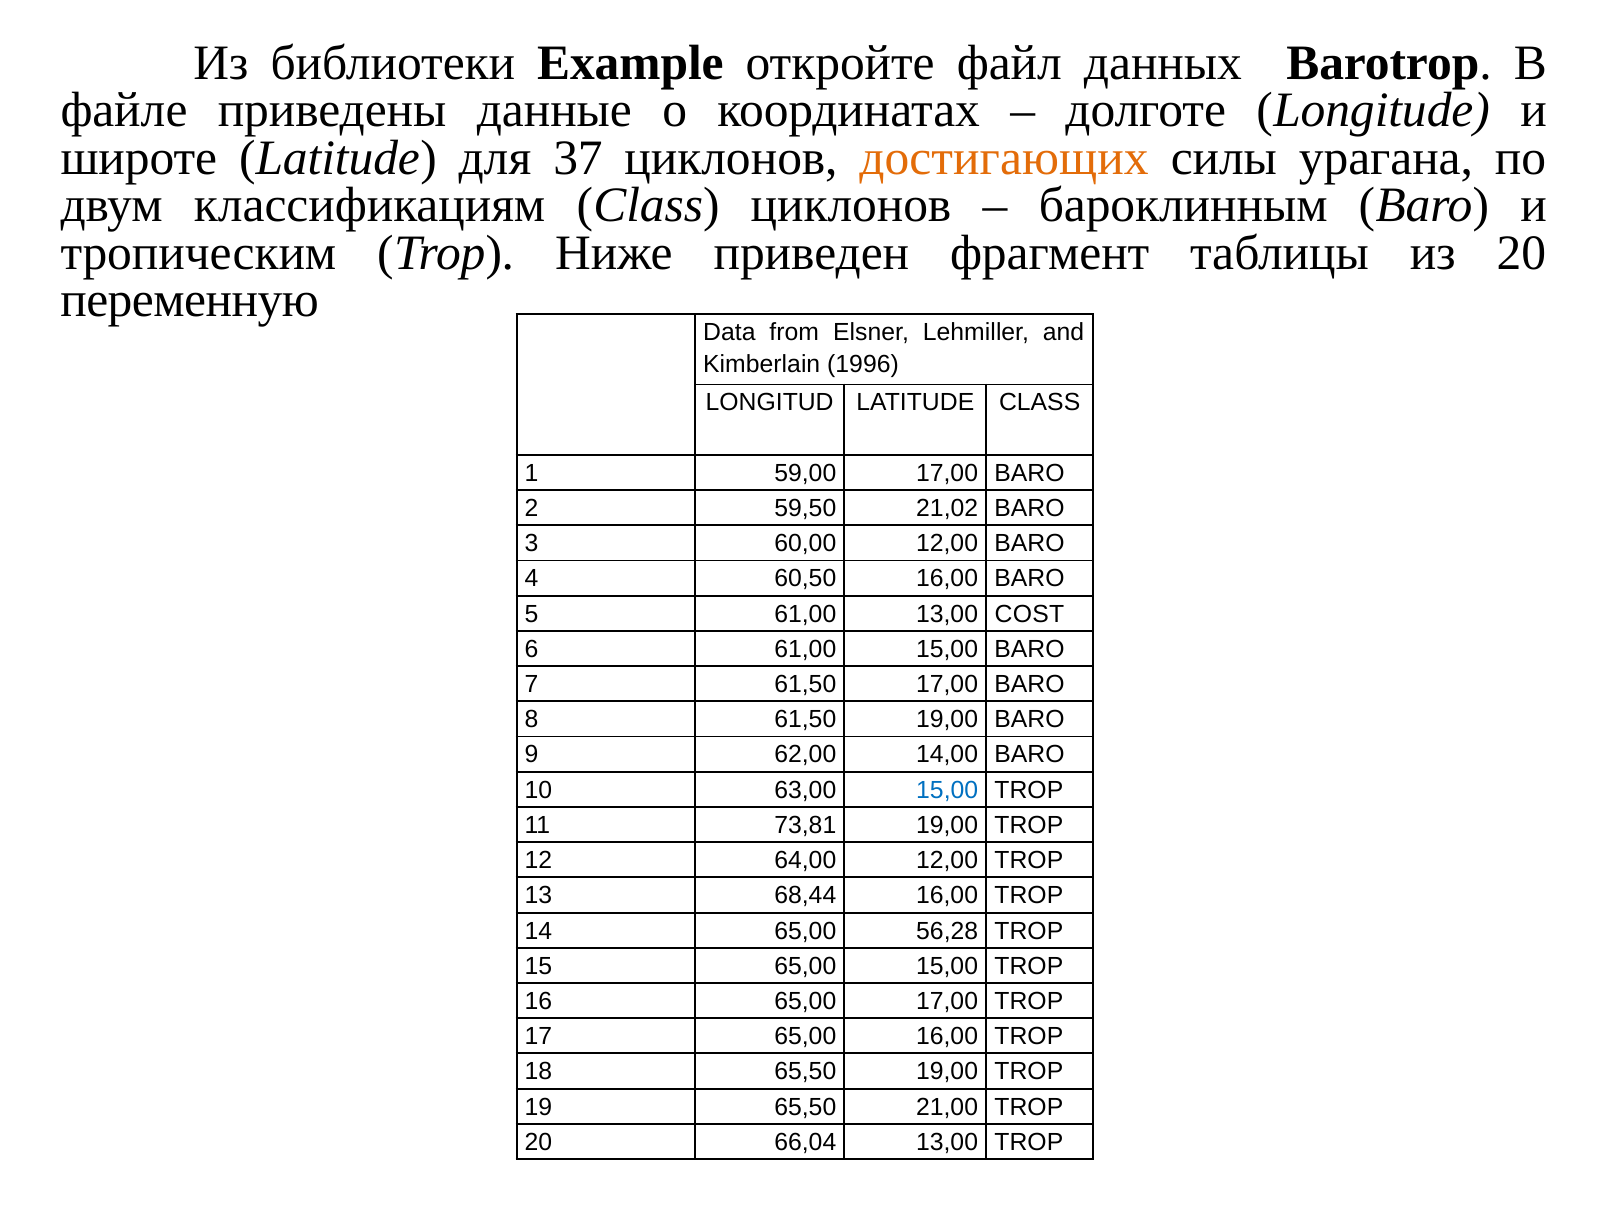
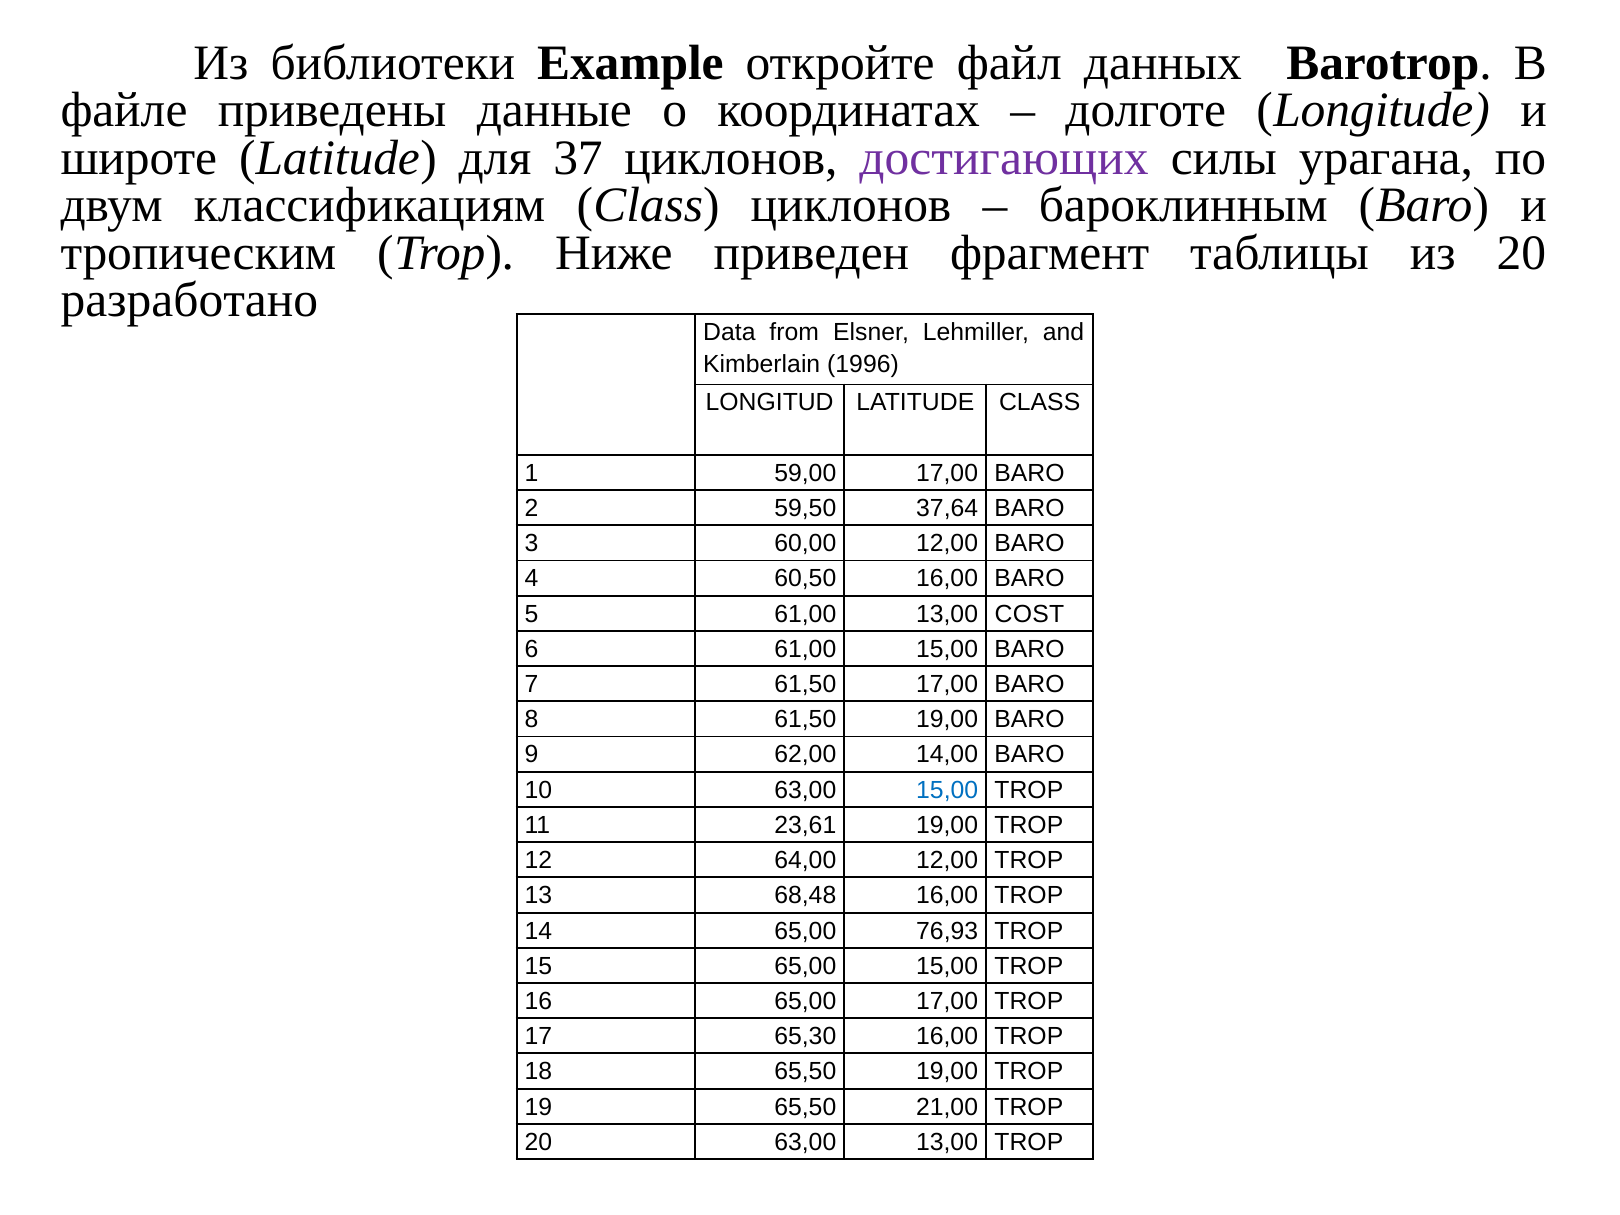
достигающих colour: orange -> purple
переменную: переменную -> разработано
21,02: 21,02 -> 37,64
73,81: 73,81 -> 23,61
68,44: 68,44 -> 68,48
56,28: 56,28 -> 76,93
17 65,00: 65,00 -> 65,30
20 66,04: 66,04 -> 63,00
